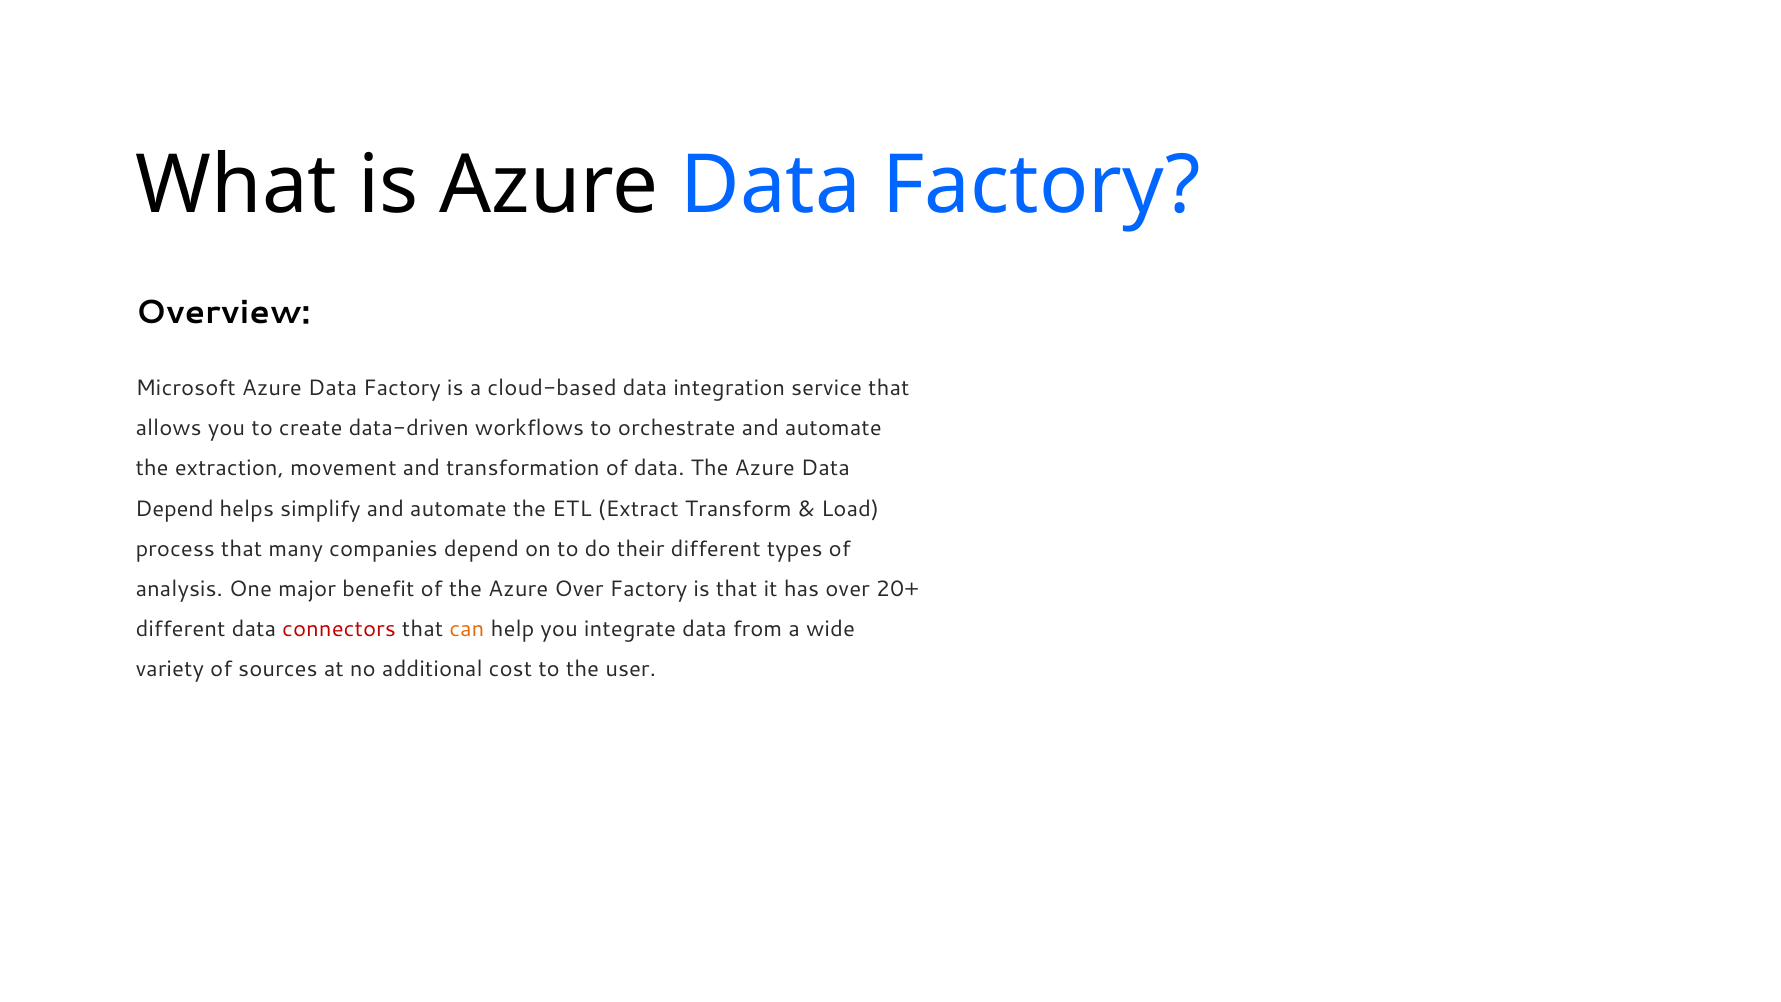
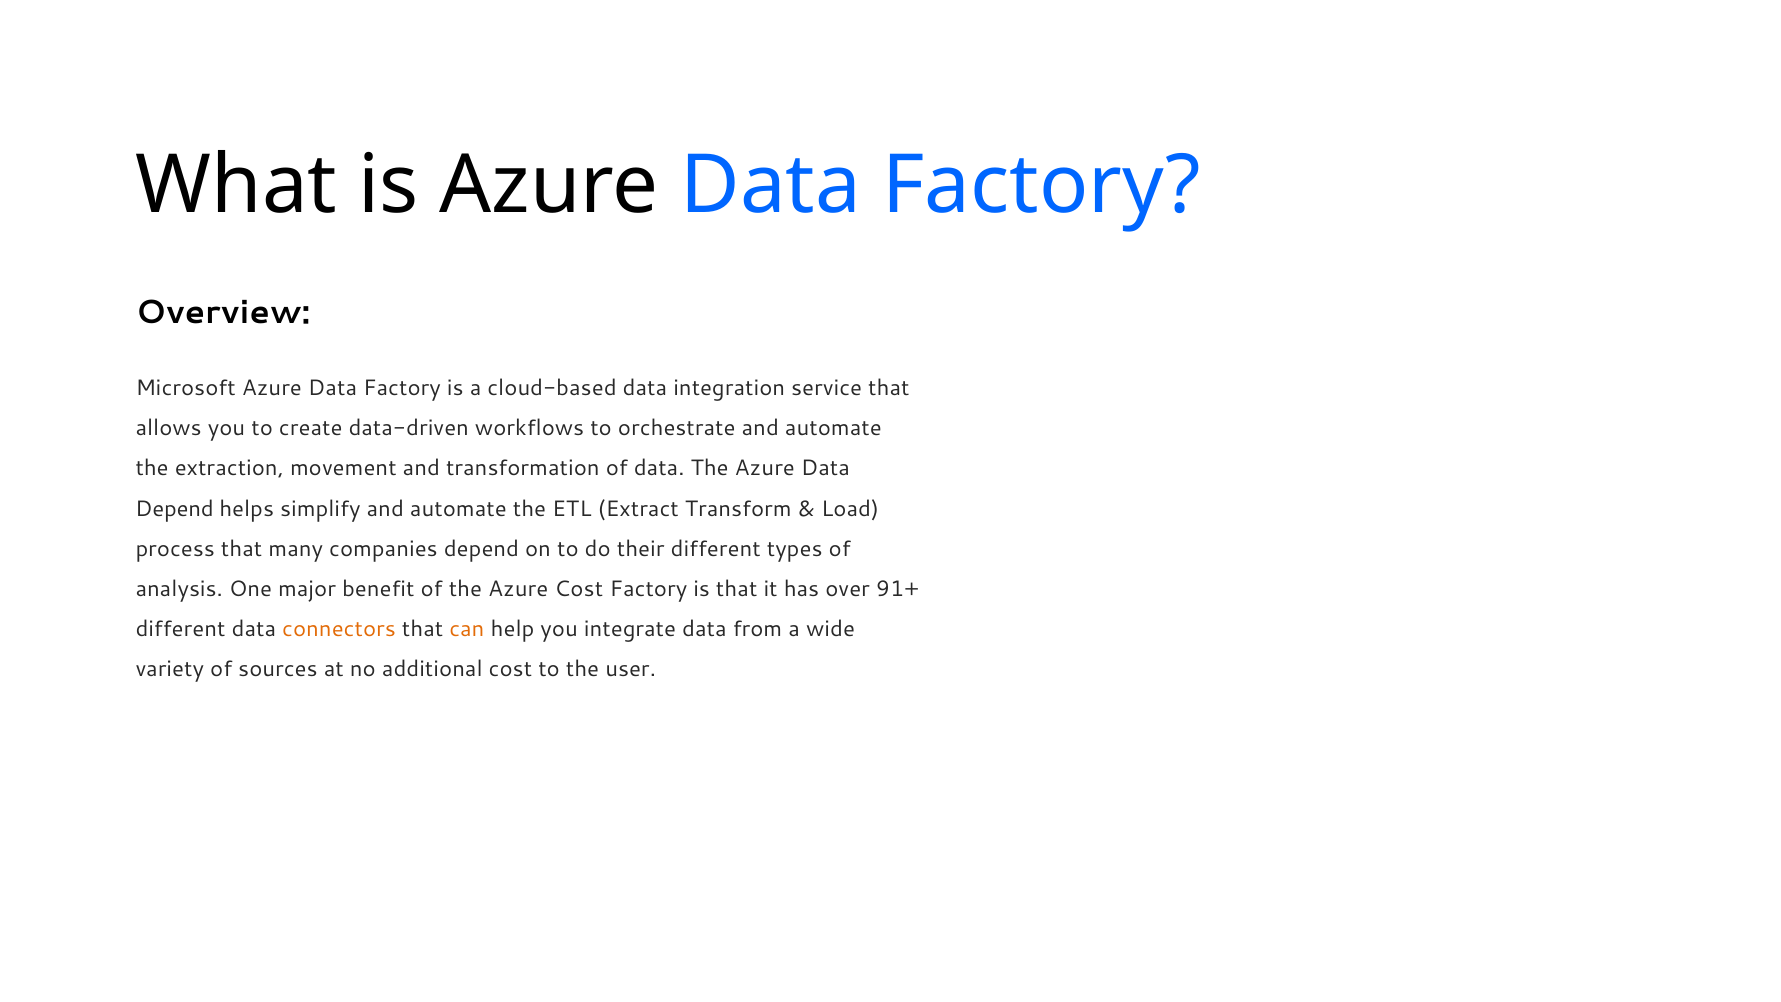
Azure Over: Over -> Cost
20+: 20+ -> 91+
connectors colour: red -> orange
